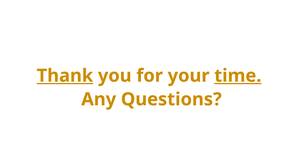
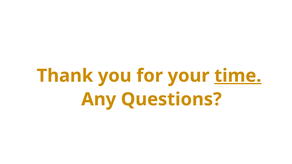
Thank underline: present -> none
